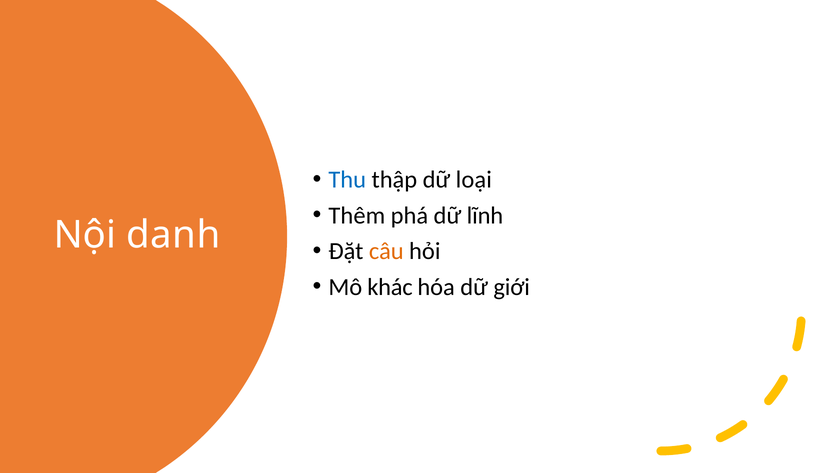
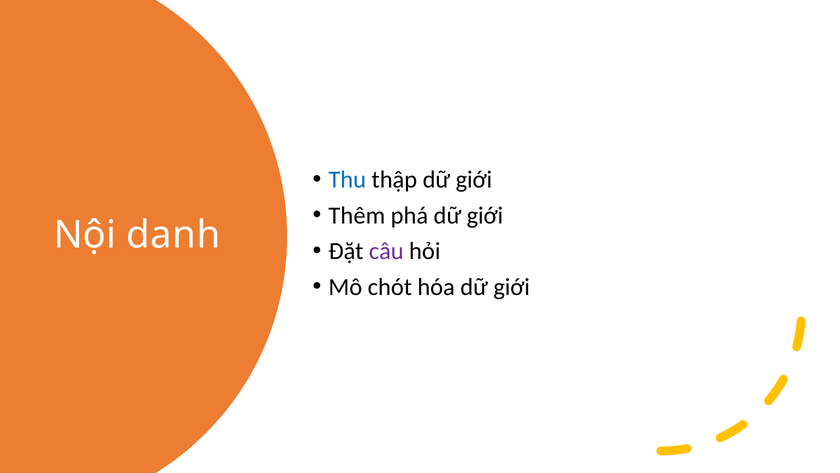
thập dữ loại: loại -> giới
phá dữ lĩnh: lĩnh -> giới
câu colour: orange -> purple
khác: khác -> chót
